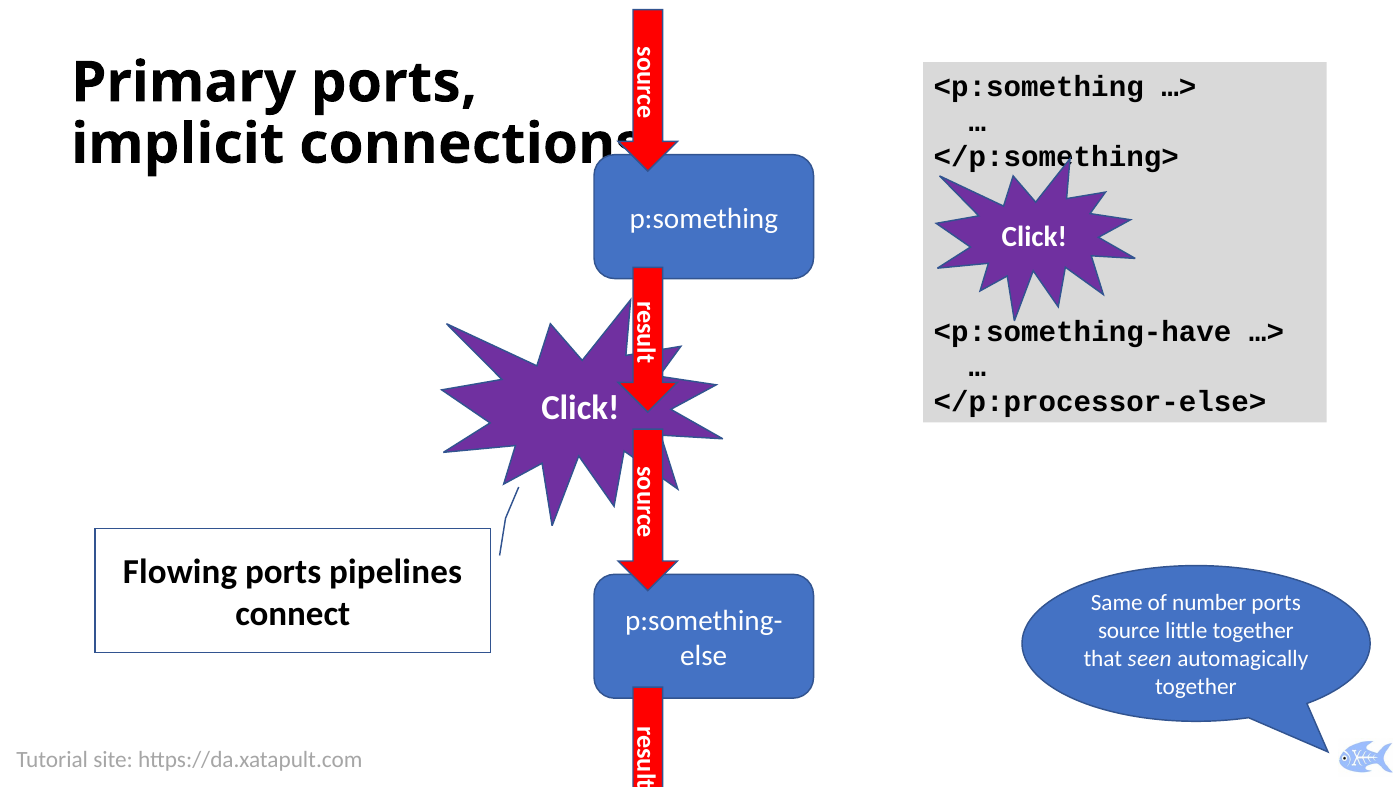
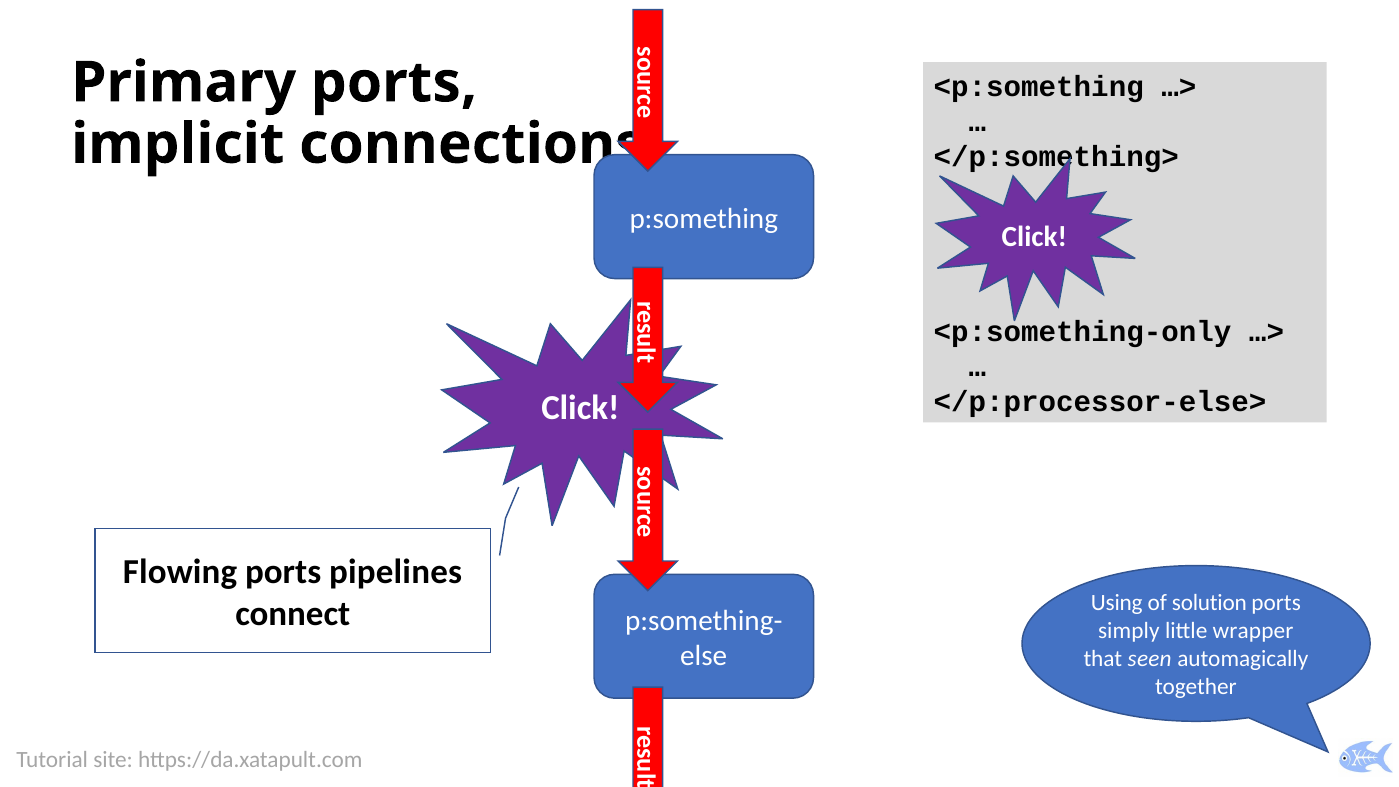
<p:something-have: <p:something-have -> <p:something-only
Same: Same -> Using
number: number -> solution
source: source -> simply
little together: together -> wrapper
